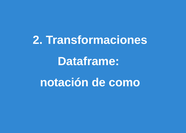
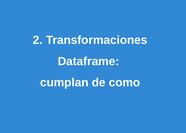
notación: notación -> cumplan
